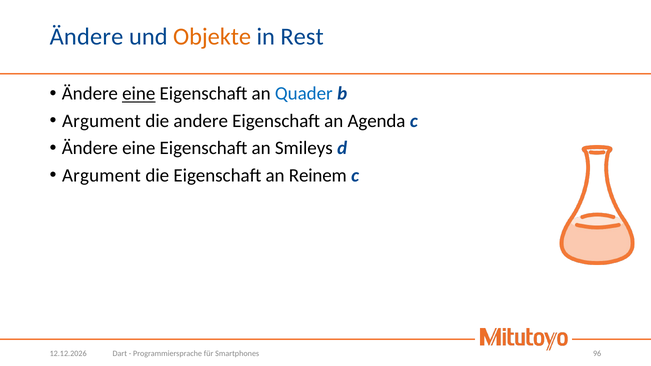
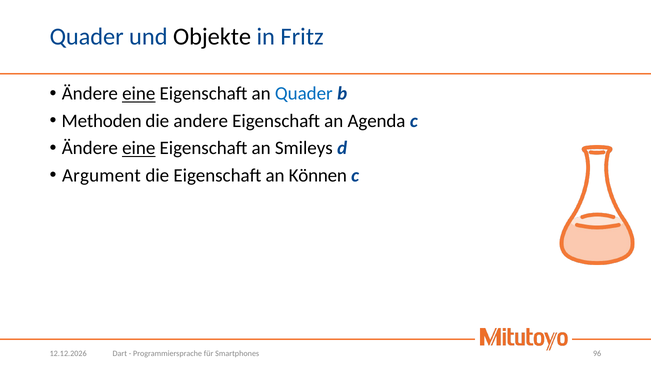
Ändere at (86, 37): Ändere -> Quader
Objekte colour: orange -> black
Rest: Rest -> Fritz
Argument at (101, 121): Argument -> Methoden
eine at (139, 148) underline: none -> present
Reinem: Reinem -> Können
